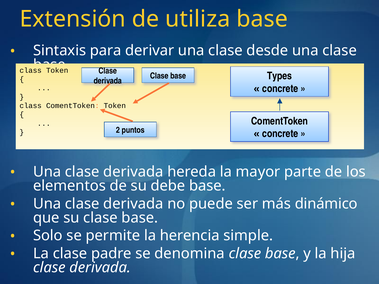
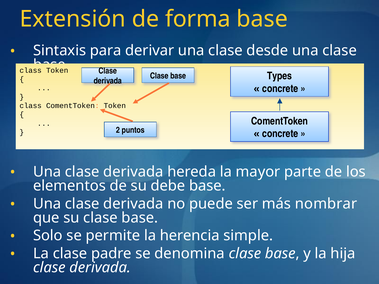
utiliza: utiliza -> forma
dinámico: dinámico -> nombrar
